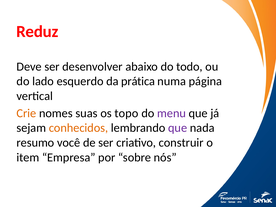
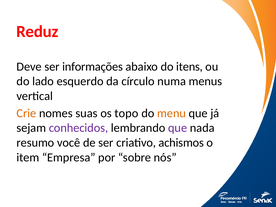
desenvolver: desenvolver -> informações
todo: todo -> itens
prática: prática -> círculo
página: página -> menus
menu colour: purple -> orange
conhecidos colour: orange -> purple
construir: construir -> achismos
